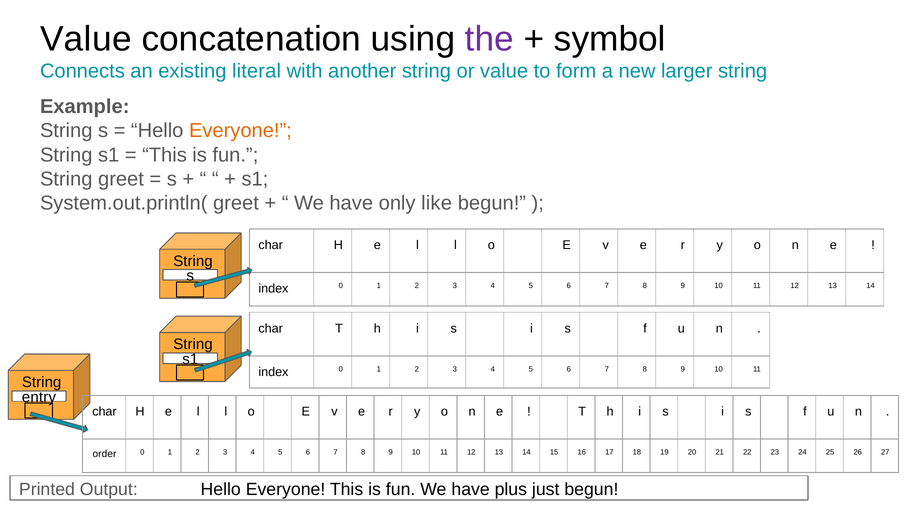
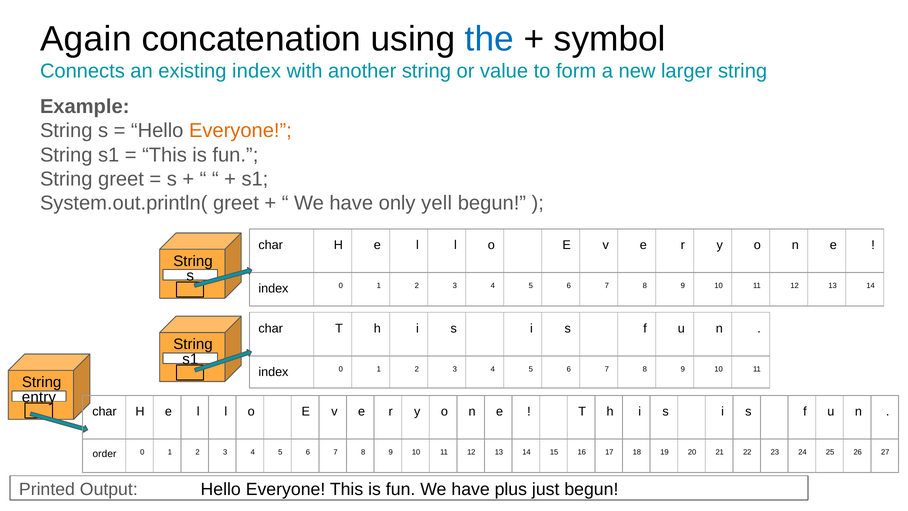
Value at (86, 39): Value -> Again
the colour: purple -> blue
existing literal: literal -> index
like: like -> yell
